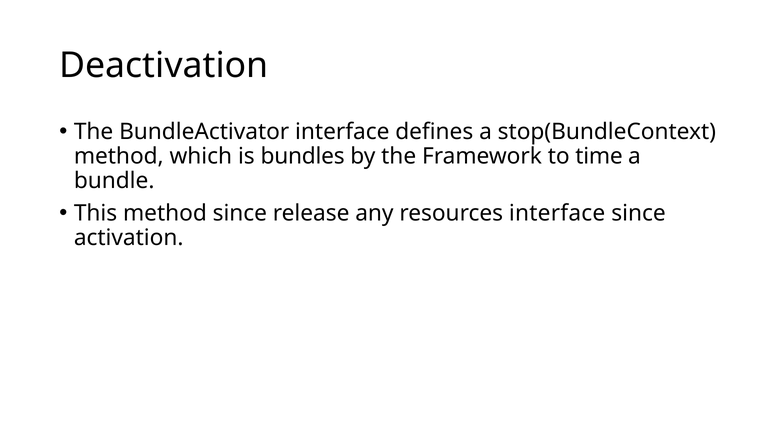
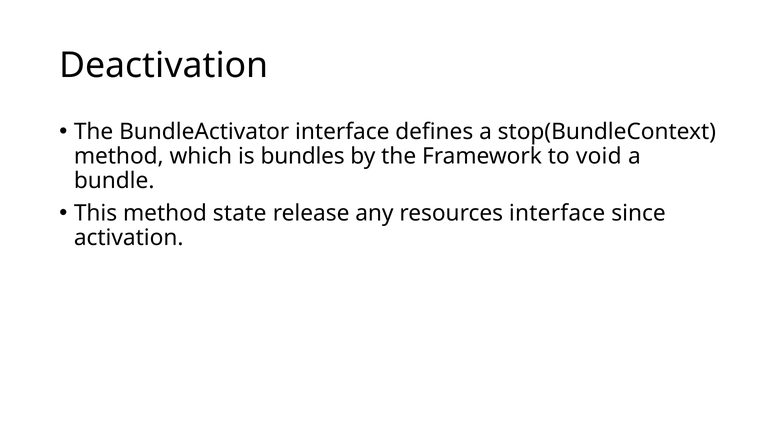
time: time -> void
method since: since -> state
